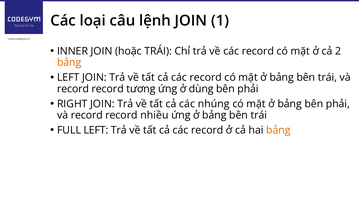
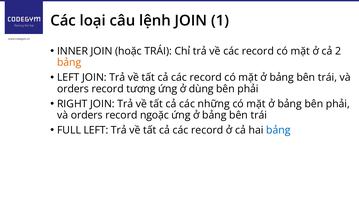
record at (73, 89): record -> orders
nhúng: nhúng -> những
record at (87, 115): record -> orders
nhiều: nhiều -> ngoặc
bảng at (278, 130) colour: orange -> blue
